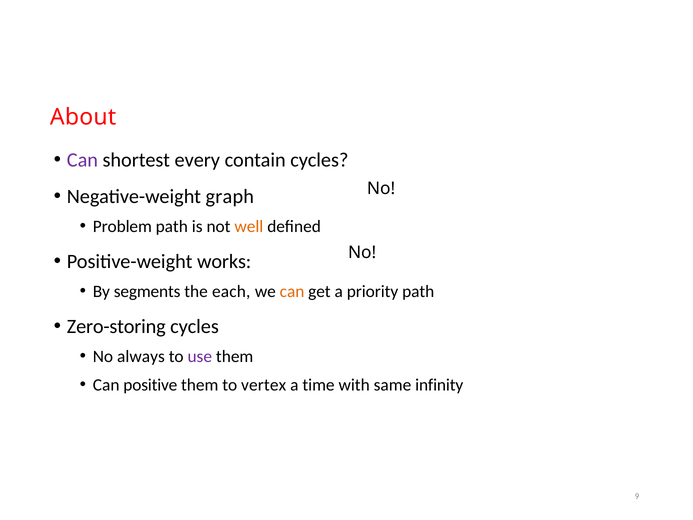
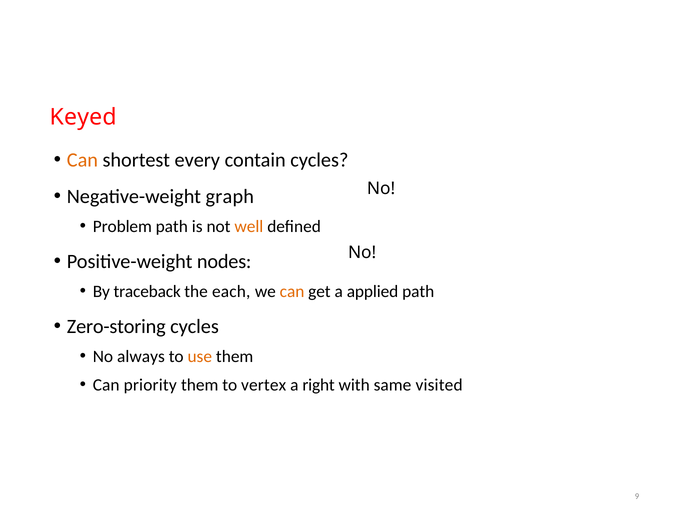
About: About -> Keyed
Can at (82, 160) colour: purple -> orange
works: works -> nodes
segments: segments -> traceback
priority: priority -> applied
use colour: purple -> orange
positive: positive -> priority
time: time -> right
infinity: infinity -> visited
